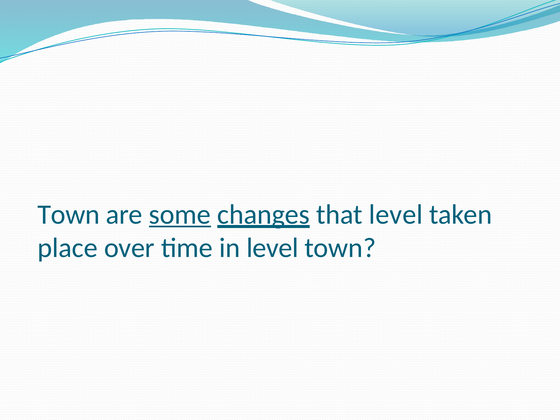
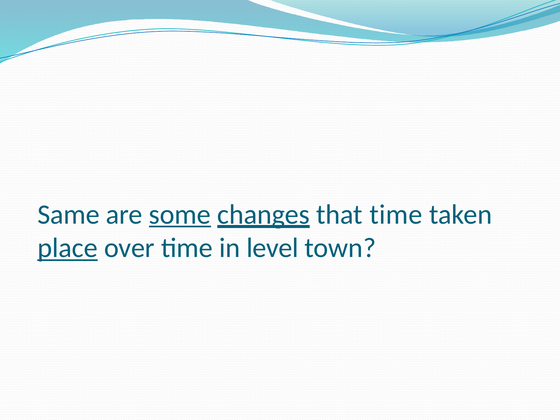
Town at (69, 214): Town -> Same
that level: level -> time
place underline: none -> present
